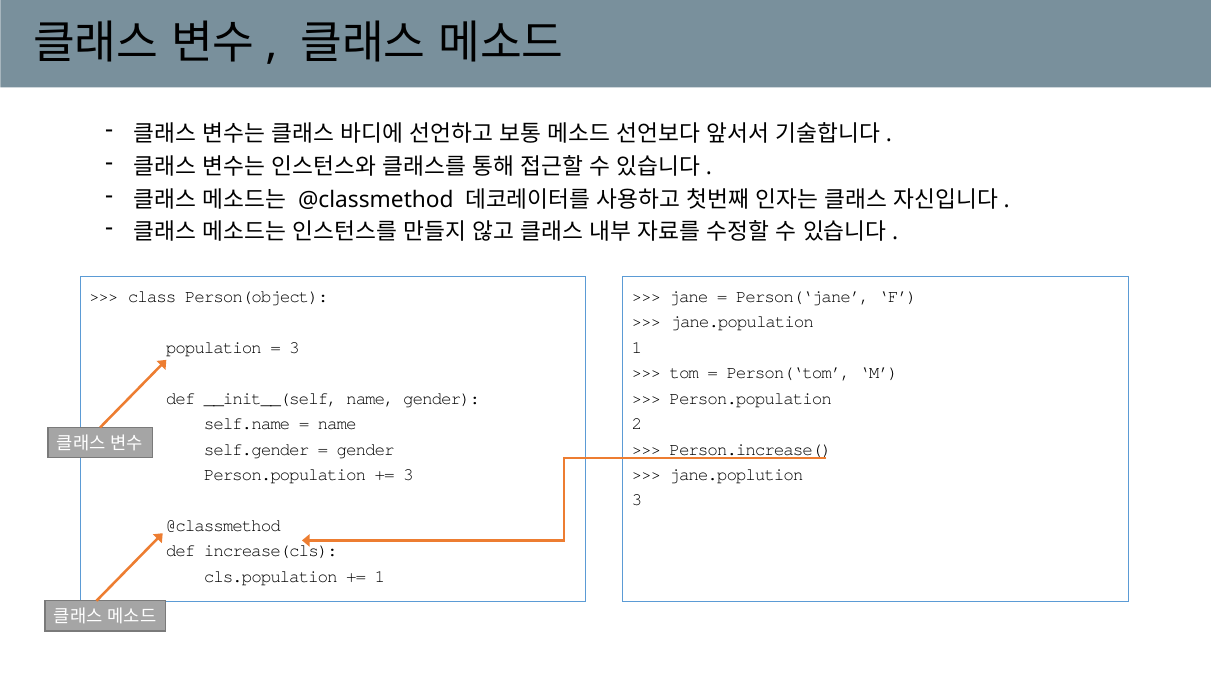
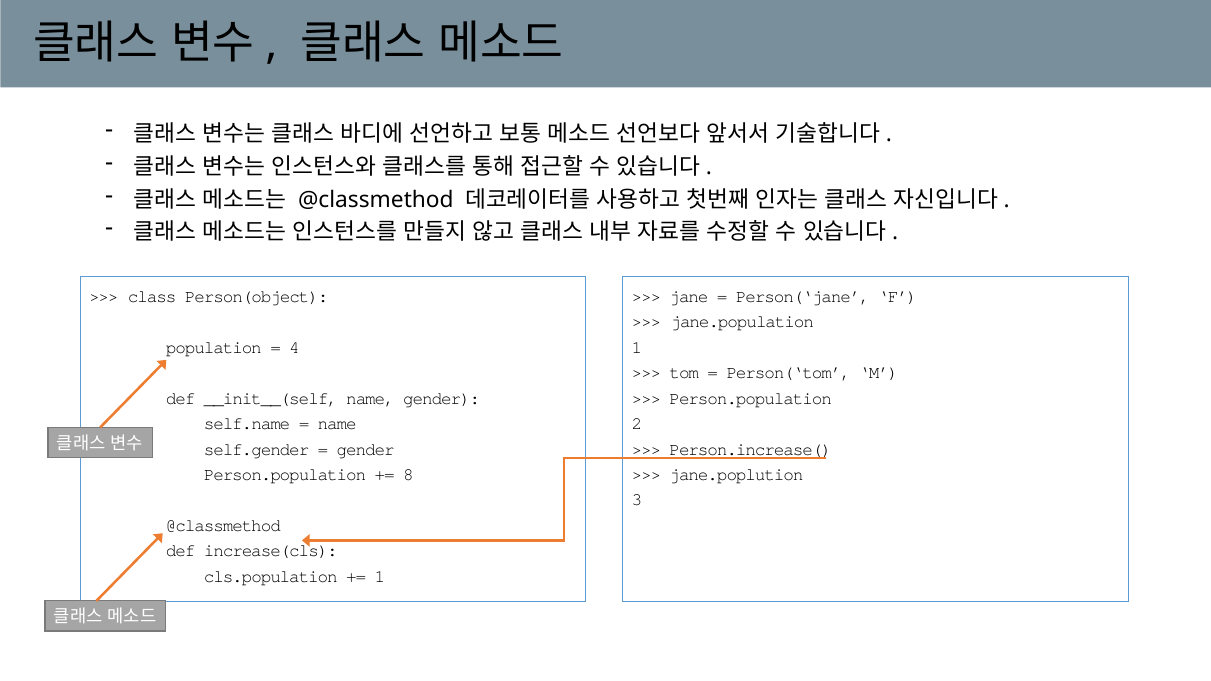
3 at (295, 348): 3 -> 4
3 at (408, 475): 3 -> 8
